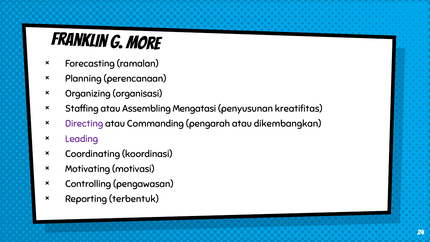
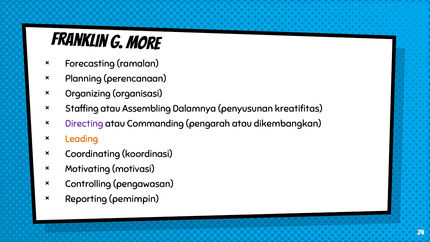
Mengatasi: Mengatasi -> Dalamnya
Leading colour: purple -> orange
terbentuk: terbentuk -> pemimpin
